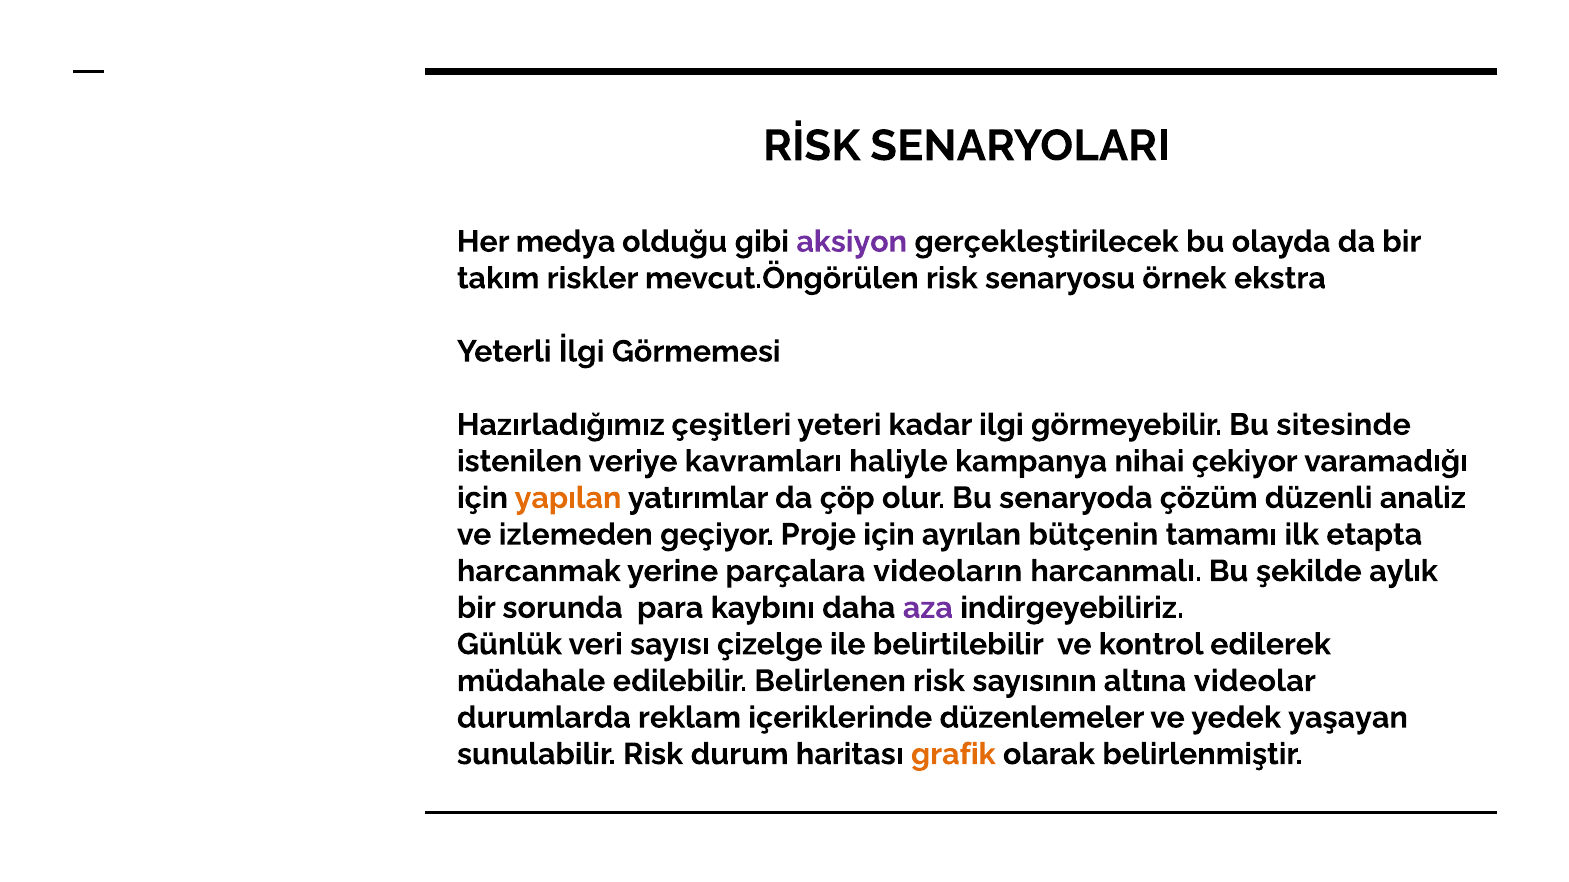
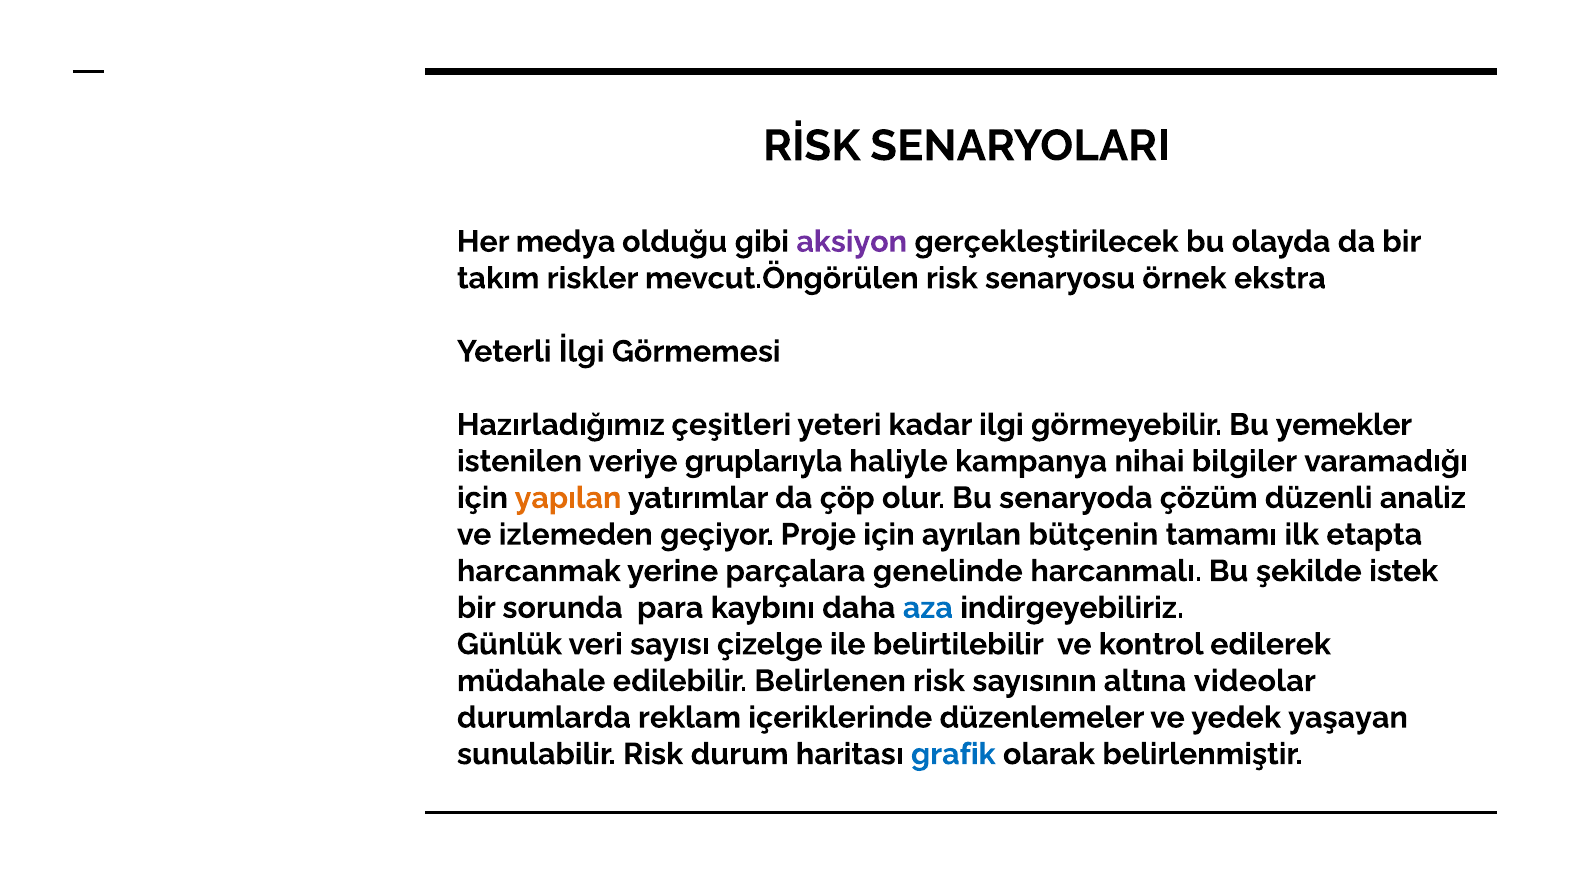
sitesinde: sitesinde -> yemekler
kavramları: kavramları -> gruplarıyla
çekiyor: çekiyor -> bilgiler
videoların: videoların -> genelinde
aylık: aylık -> istek
aza colour: purple -> blue
grafik colour: orange -> blue
